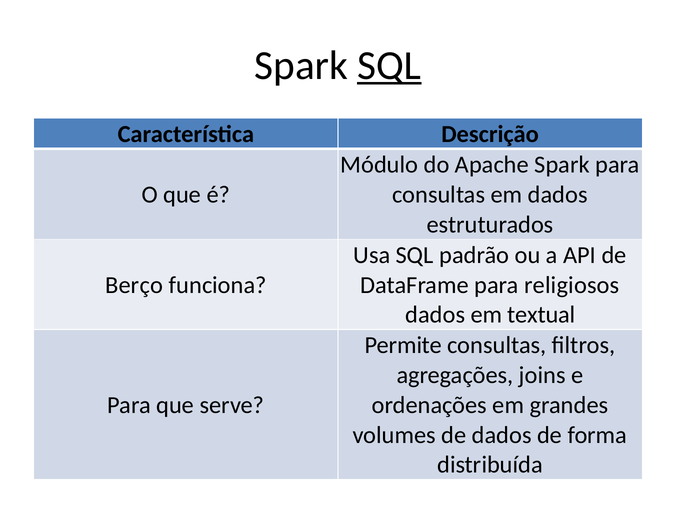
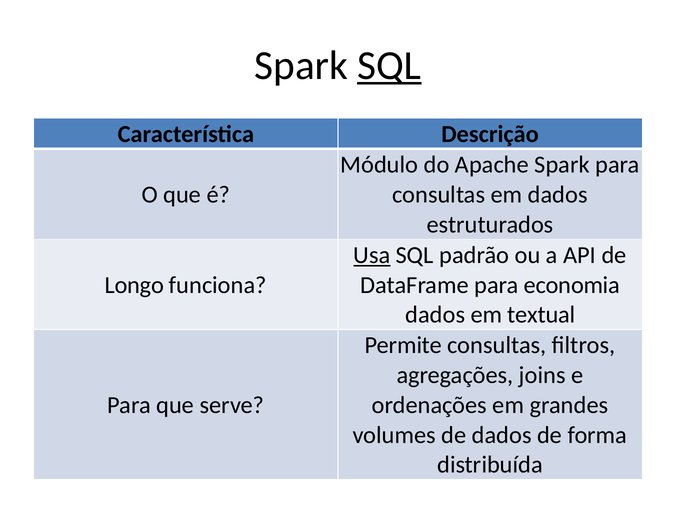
Usa underline: none -> present
Berço: Berço -> Longo
religiosos: religiosos -> economia
